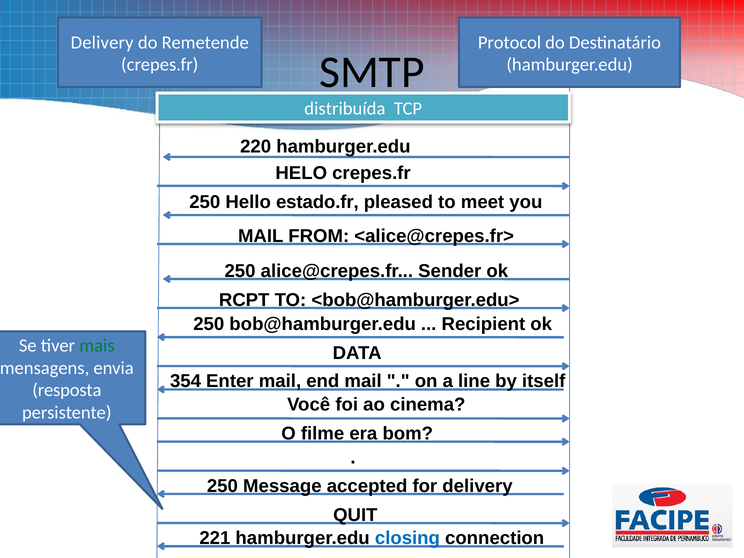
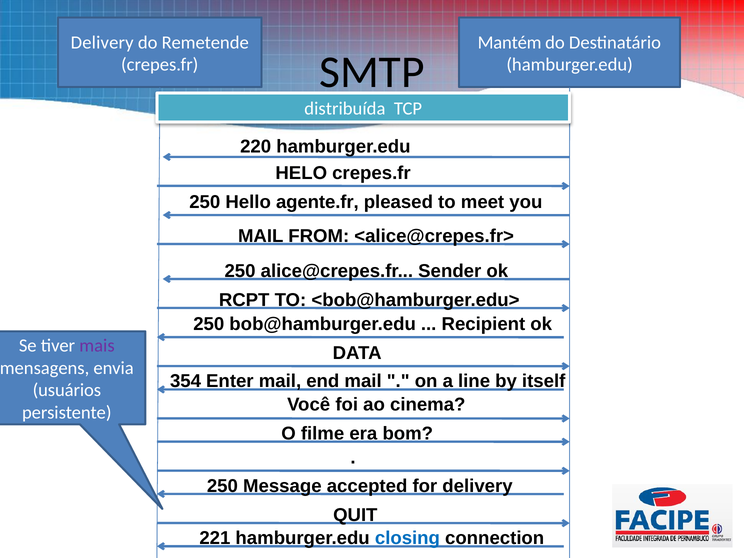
Protocol: Protocol -> Mantém
estado.fr: estado.fr -> agente.fr
mais colour: green -> purple
resposta: resposta -> usuários
